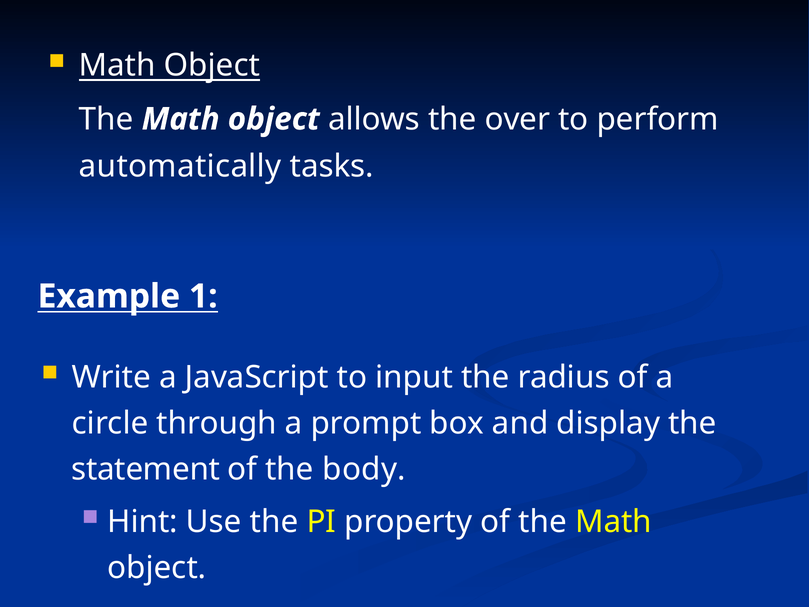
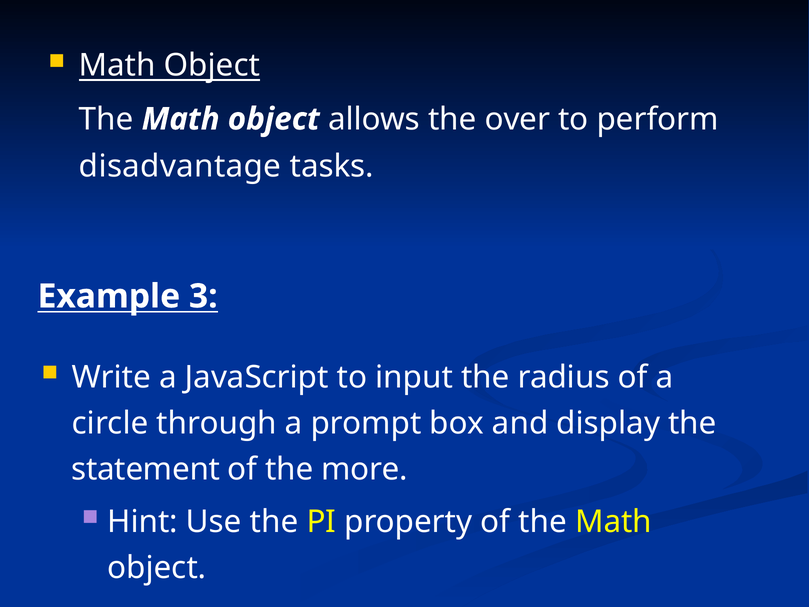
automatically: automatically -> disadvantage
1: 1 -> 3
body: body -> more
